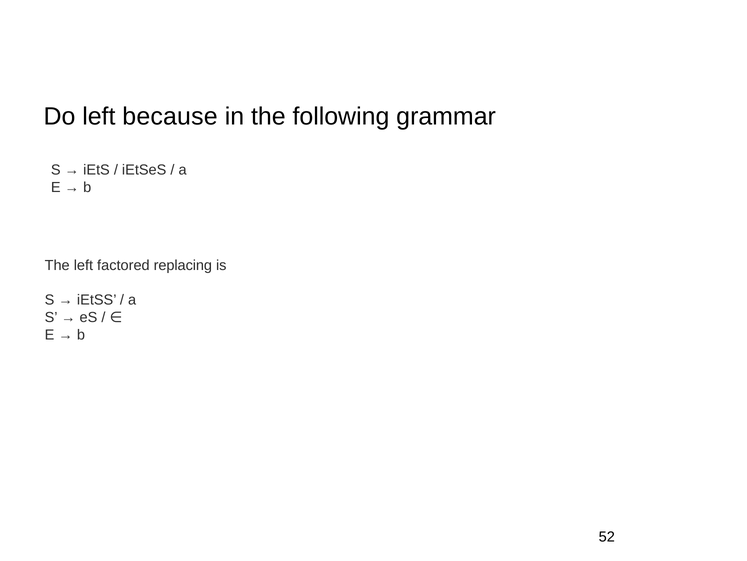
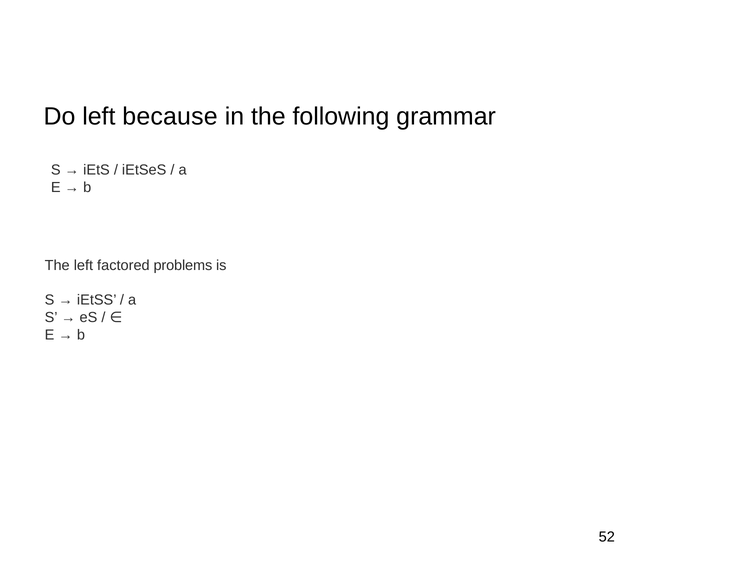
replacing: replacing -> problems
